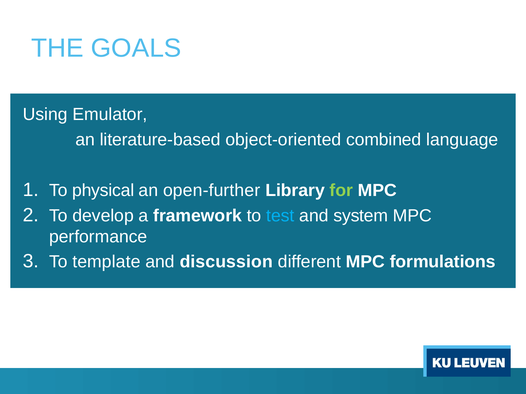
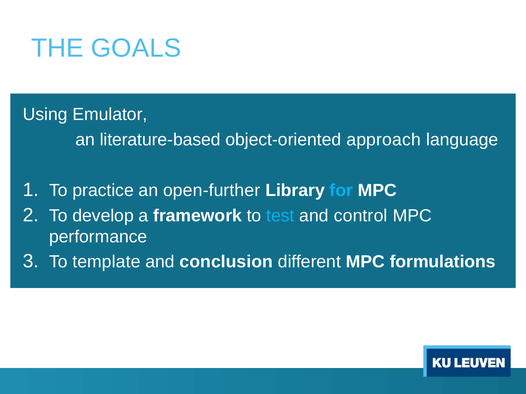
combined: combined -> approach
physical: physical -> practice
for colour: light green -> light blue
system: system -> control
discussion: discussion -> conclusion
